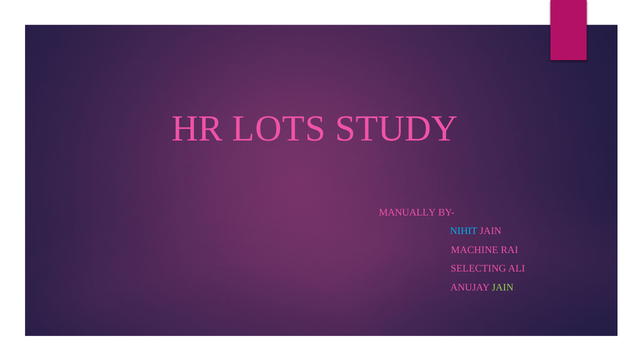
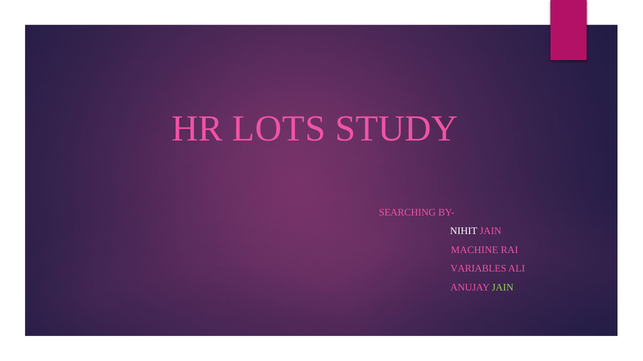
MANUALLY: MANUALLY -> SEARCHING
NIHIT colour: light blue -> white
SELECTING: SELECTING -> VARIABLES
